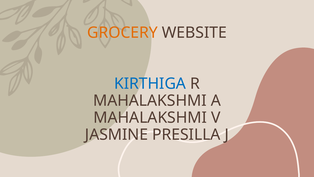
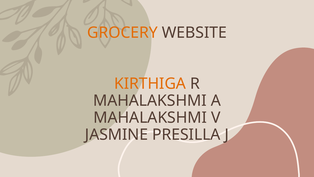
KIRTHIGA colour: blue -> orange
